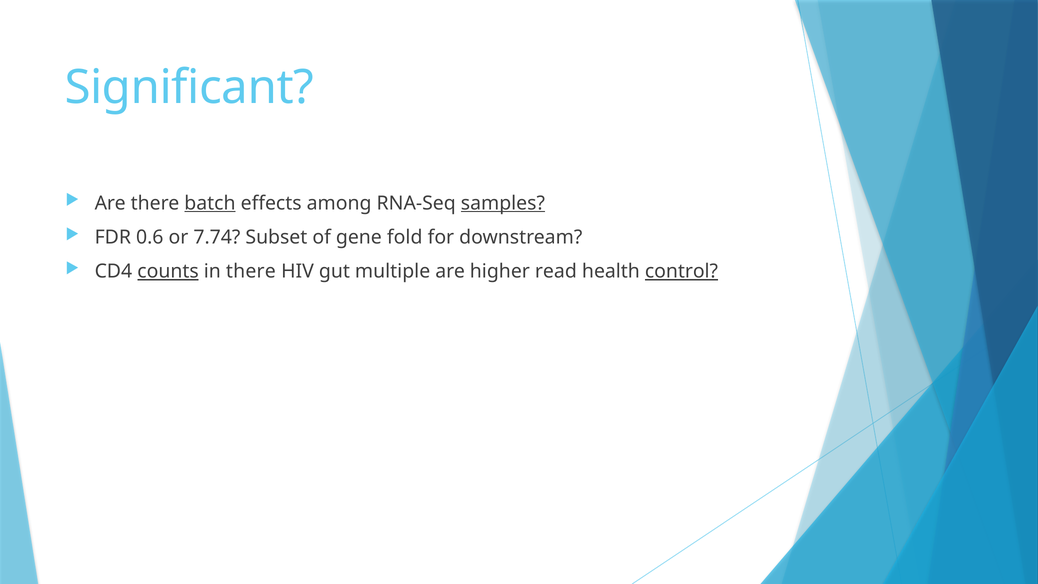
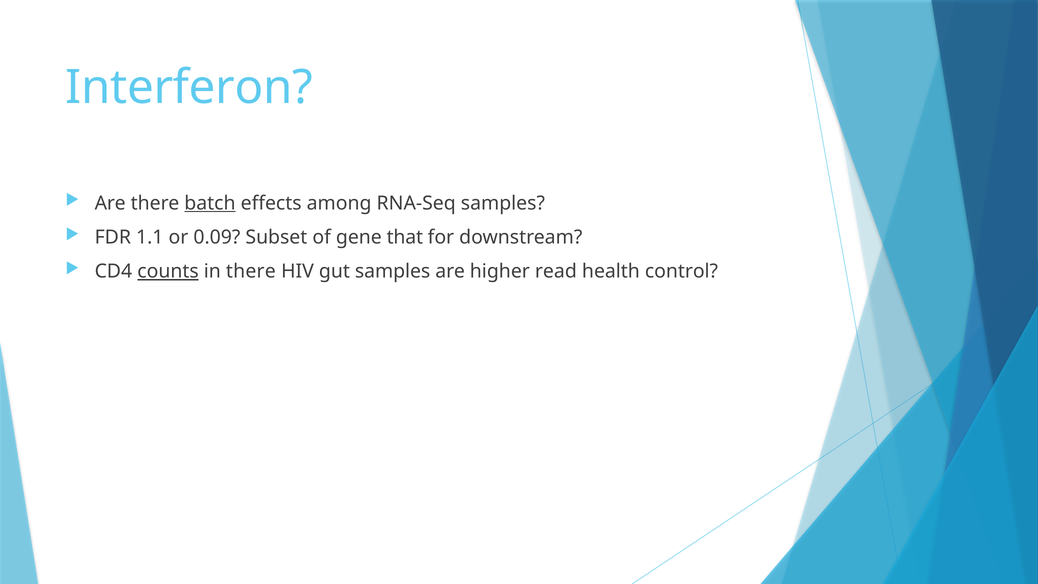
Significant: Significant -> Interferon
samples at (503, 203) underline: present -> none
0.6: 0.6 -> 1.1
7.74: 7.74 -> 0.09
fold: fold -> that
gut multiple: multiple -> samples
control underline: present -> none
